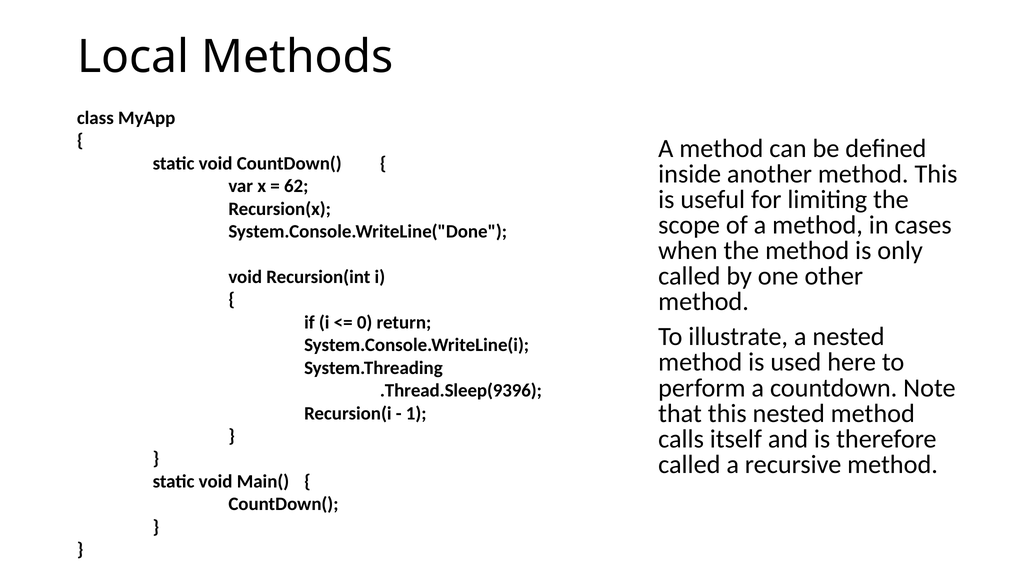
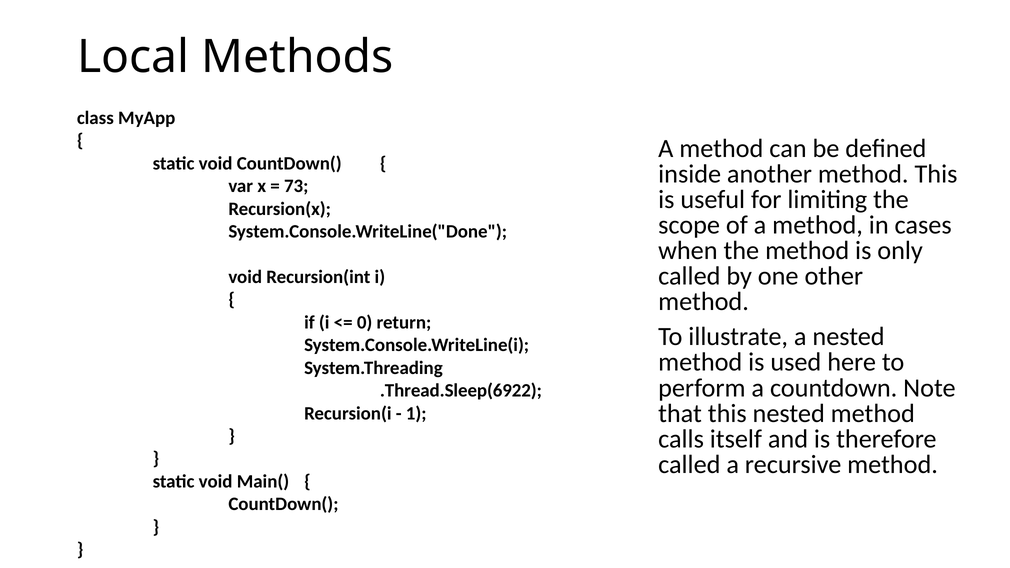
62: 62 -> 73
.Thread.Sleep(9396: .Thread.Sleep(9396 -> .Thread.Sleep(6922
